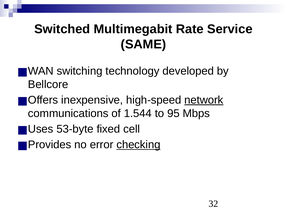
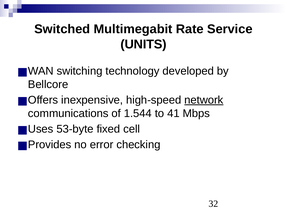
SAME: SAME -> UNITS
95: 95 -> 41
checking underline: present -> none
